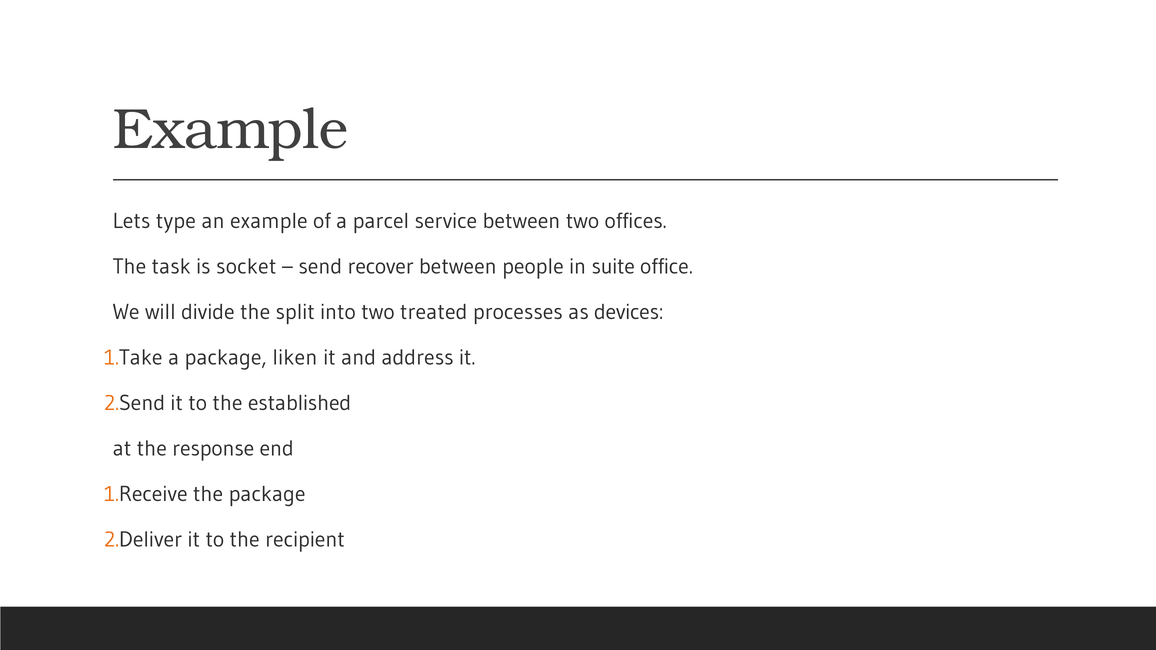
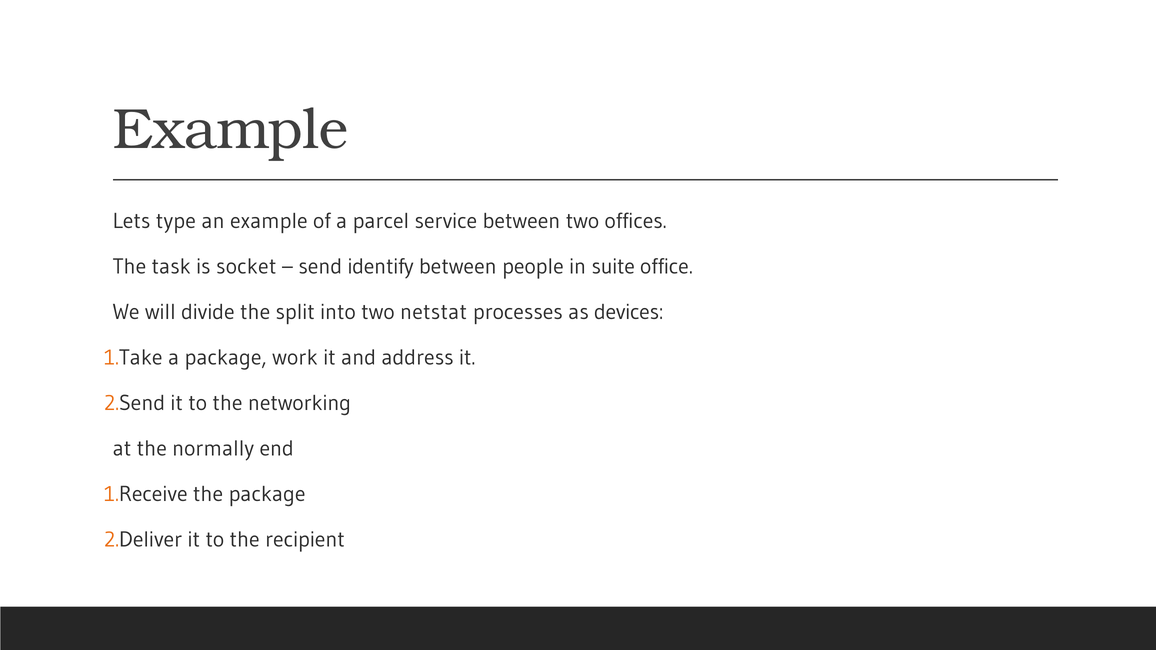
recover: recover -> identify
treated: treated -> netstat
liken: liken -> work
established: established -> networking
response: response -> normally
